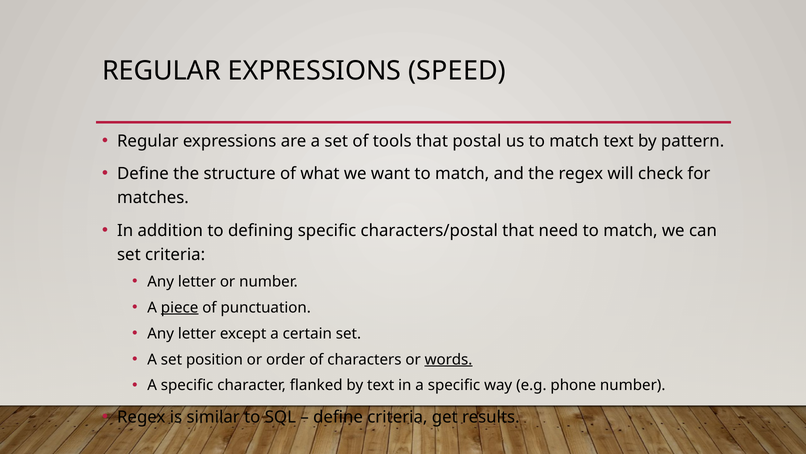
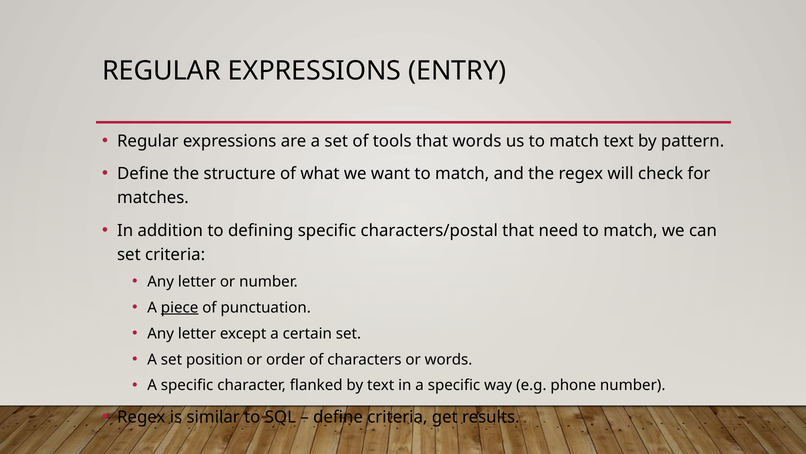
SPEED: SPEED -> ENTRY
that postal: postal -> words
words at (449, 359) underline: present -> none
